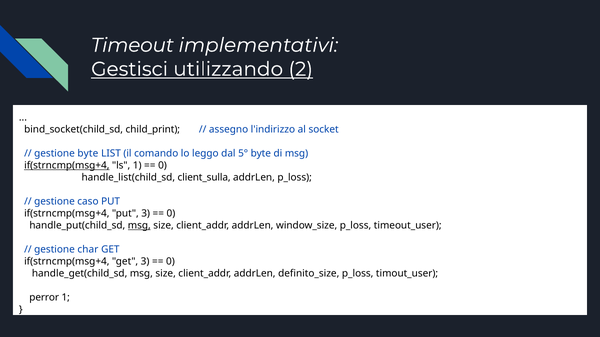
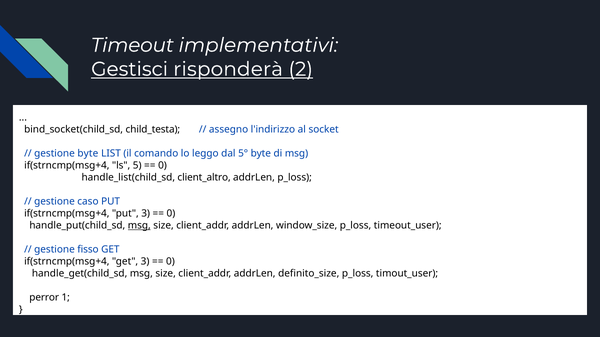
utilizzando: utilizzando -> risponderà
child_print: child_print -> child_testa
if(strncmp(msg+4 at (67, 166) underline: present -> none
ls 1: 1 -> 5
client_sulla: client_sulla -> client_altro
char: char -> fisso
